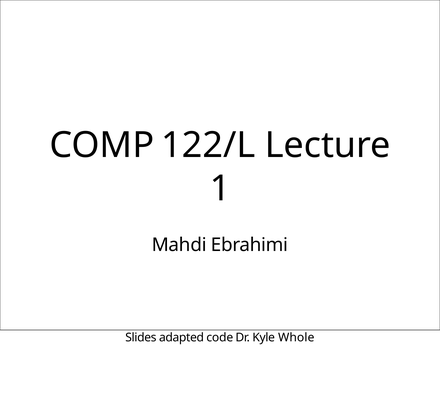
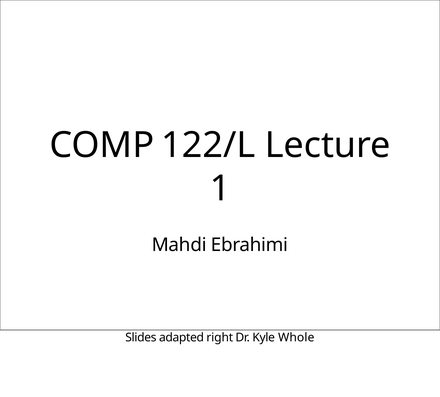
code: code -> right
